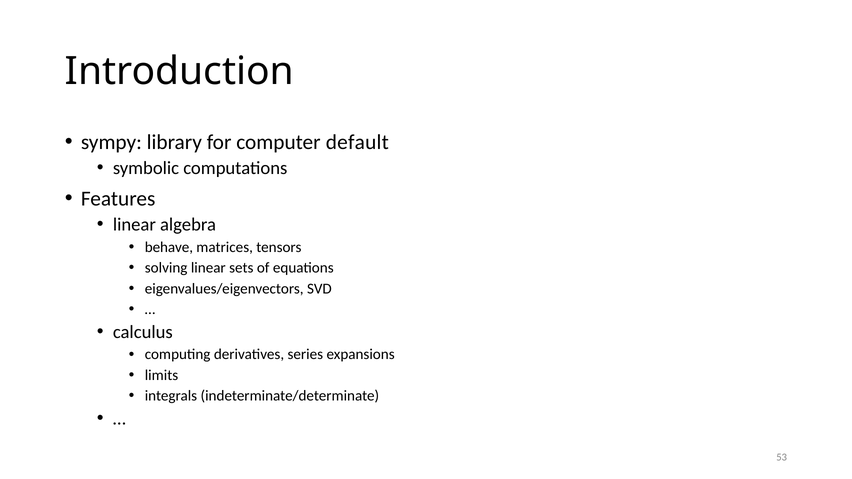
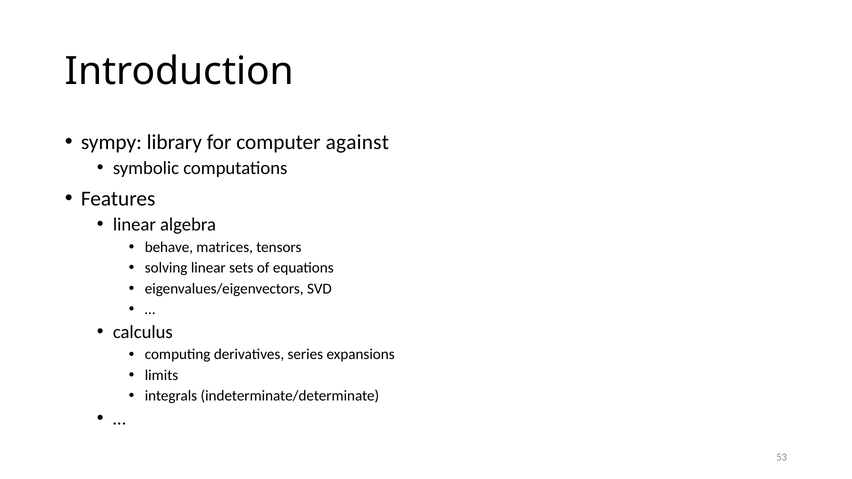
default: default -> against
